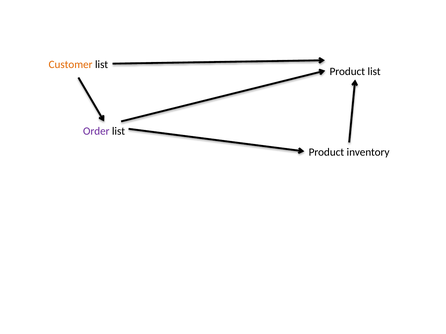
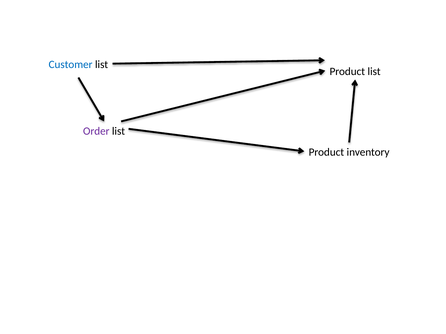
Customer colour: orange -> blue
